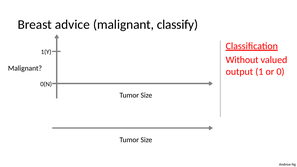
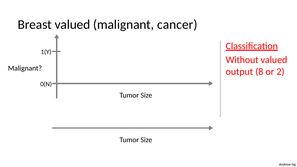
Breast advice: advice -> valued
classify: classify -> cancer
1: 1 -> 8
0: 0 -> 2
